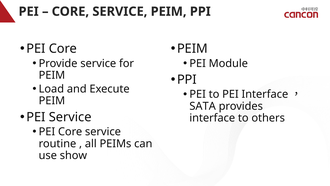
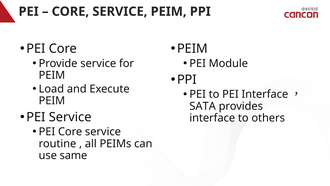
show: show -> same
